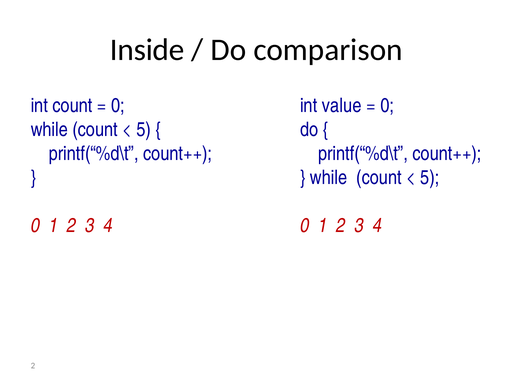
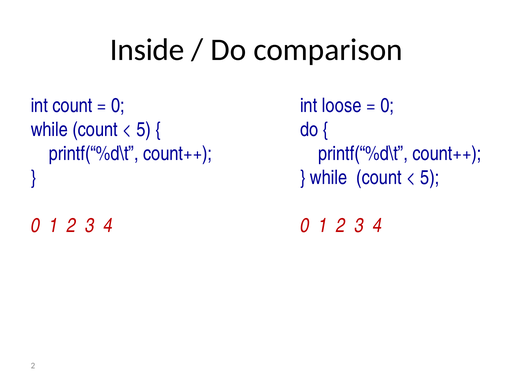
value: value -> loose
